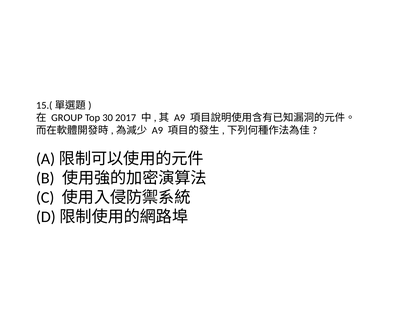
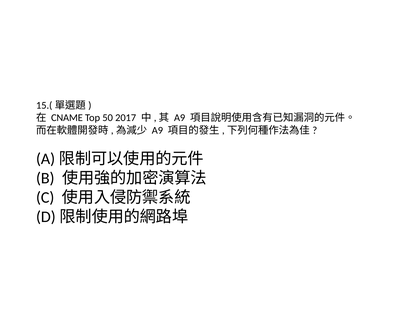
GROUP: GROUP -> CNAME
30: 30 -> 50
